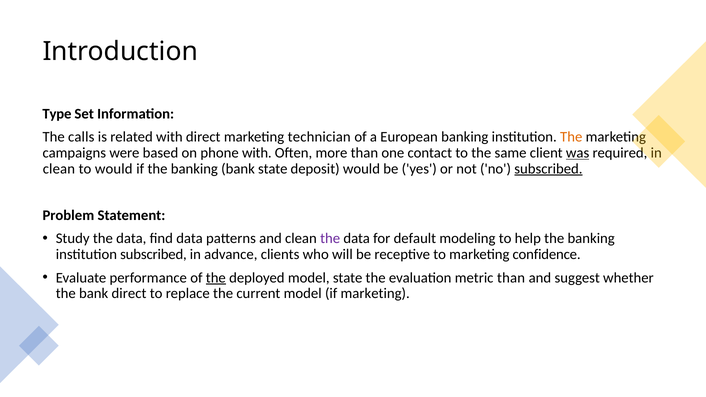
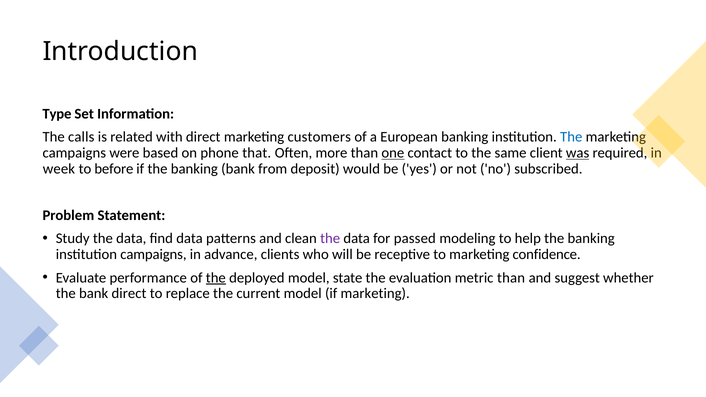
technician: technician -> customers
The at (571, 137) colour: orange -> blue
phone with: with -> that
one underline: none -> present
clean at (59, 169): clean -> week
to would: would -> before
bank state: state -> from
subscribed at (548, 169) underline: present -> none
default: default -> passed
institution subscribed: subscribed -> campaigns
